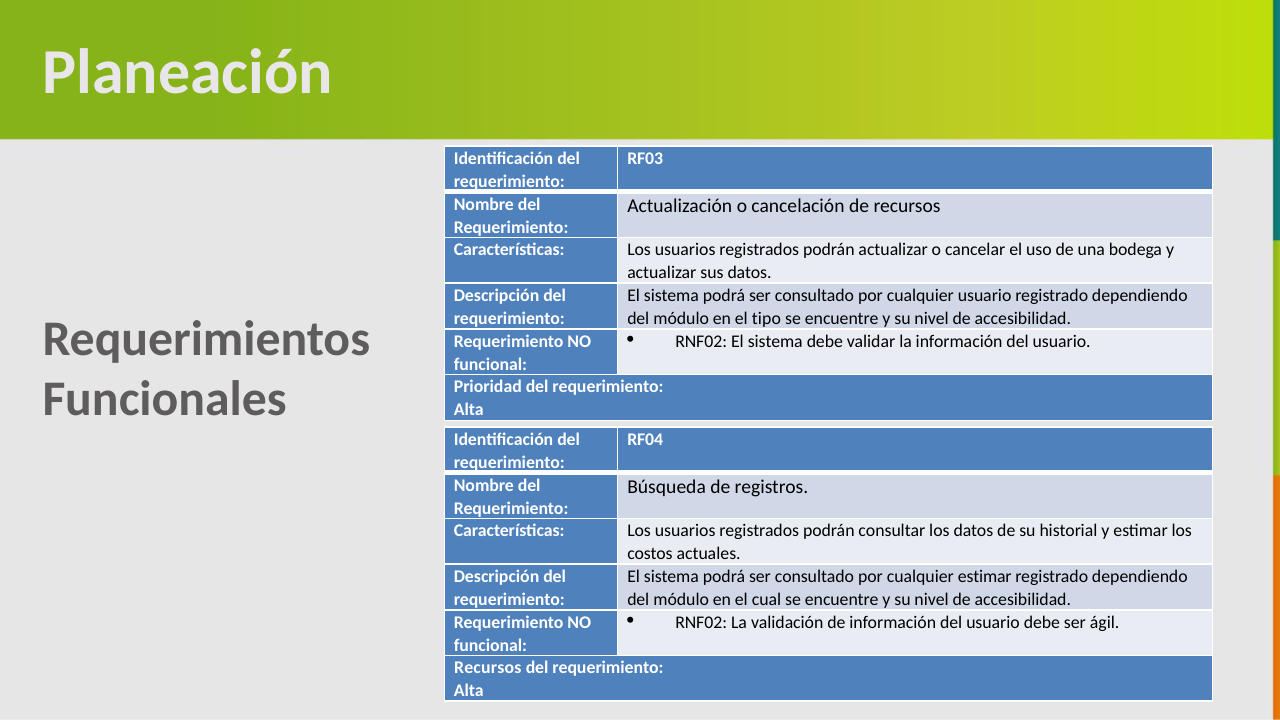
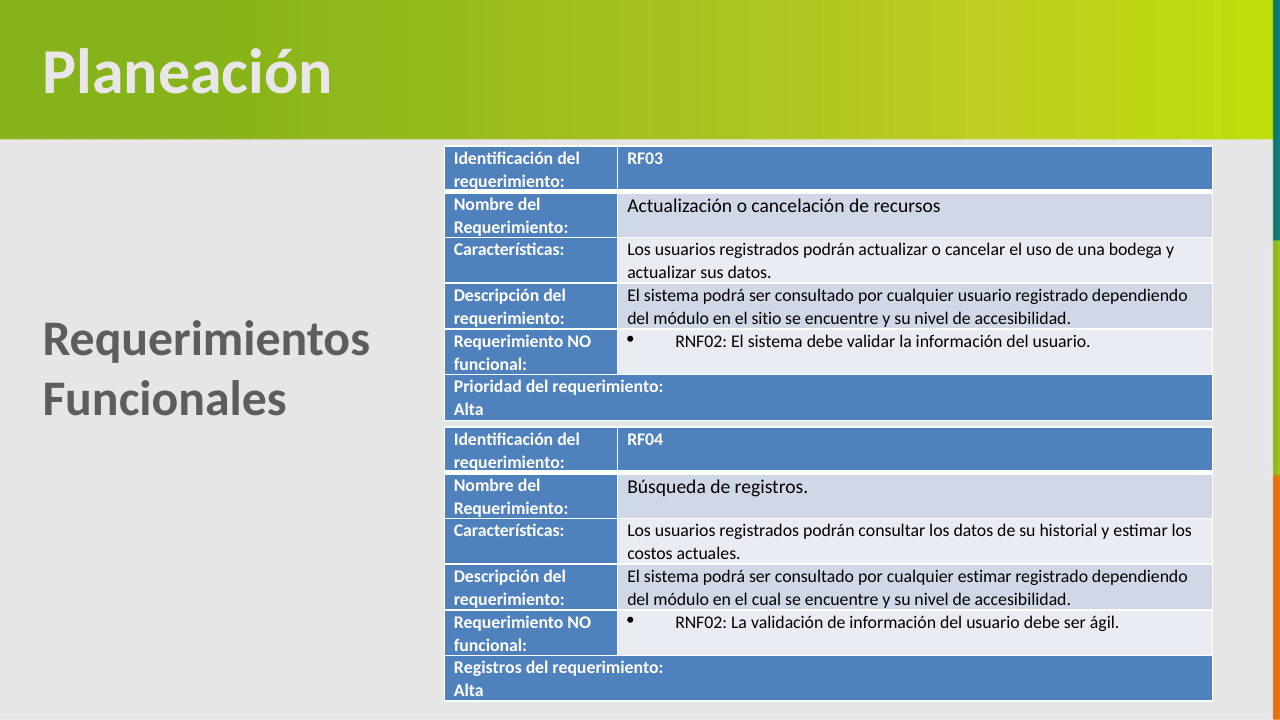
tipo: tipo -> sitio
Recursos at (488, 668): Recursos -> Registros
